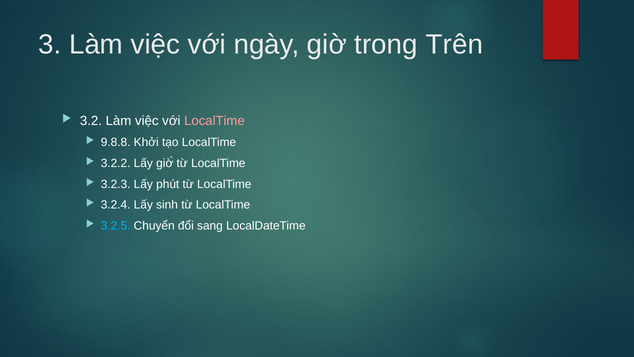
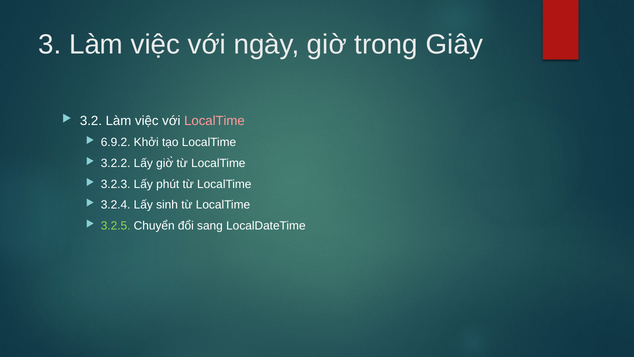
Trên: Trên -> Giây
9.8.8: 9.8.8 -> 6.9.2
3.2.5 colour: light blue -> light green
